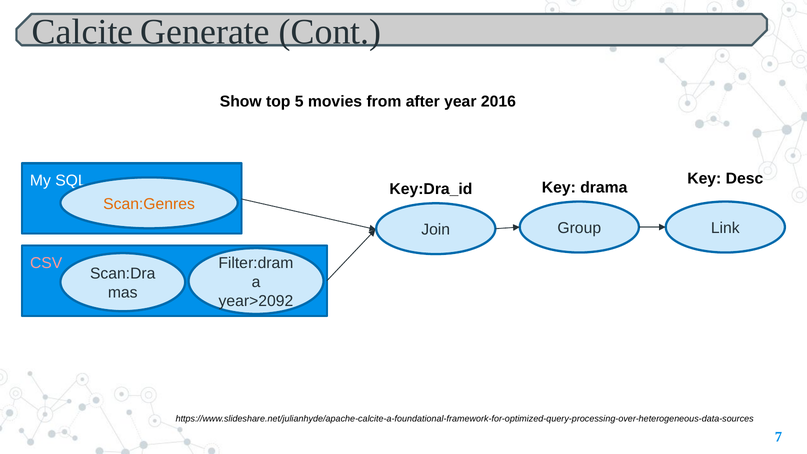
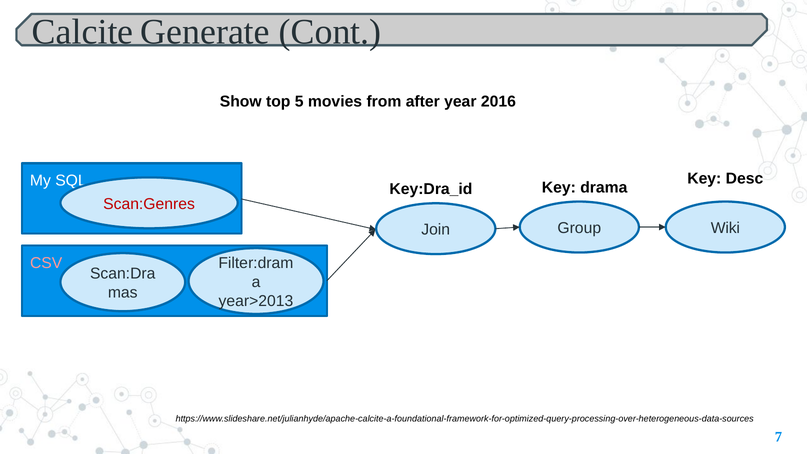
Scan:Genres colour: orange -> red
Link: Link -> Wiki
year>2092: year>2092 -> year>2013
